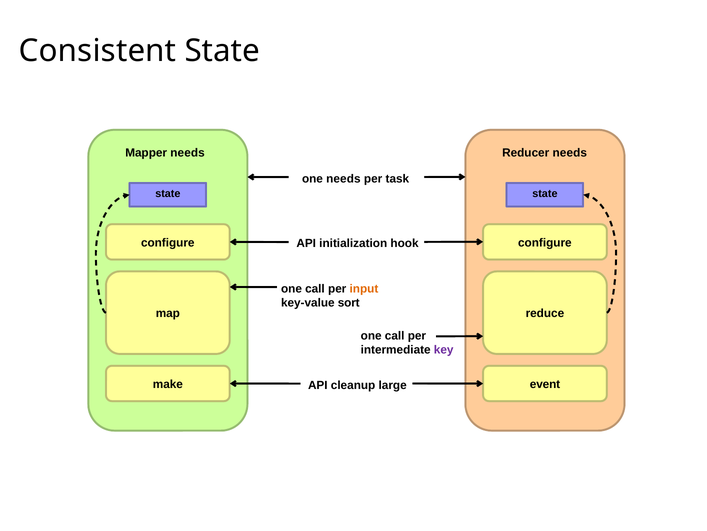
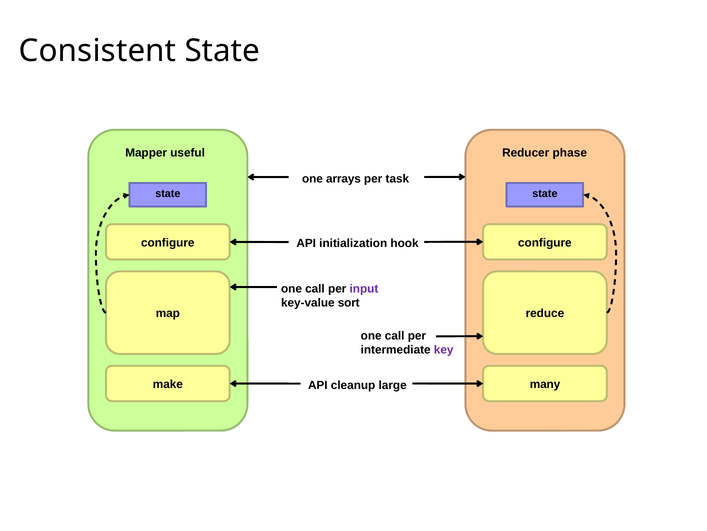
Mapper needs: needs -> useful
Reducer needs: needs -> phase
one needs: needs -> arrays
input colour: orange -> purple
event: event -> many
